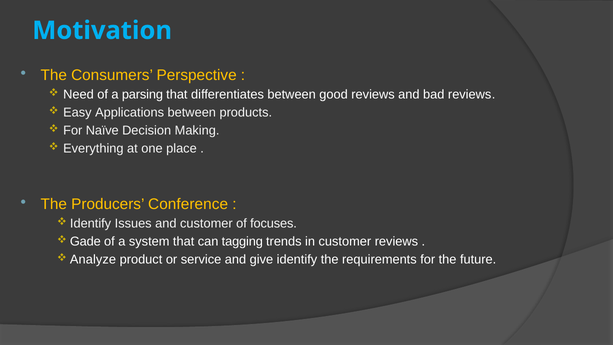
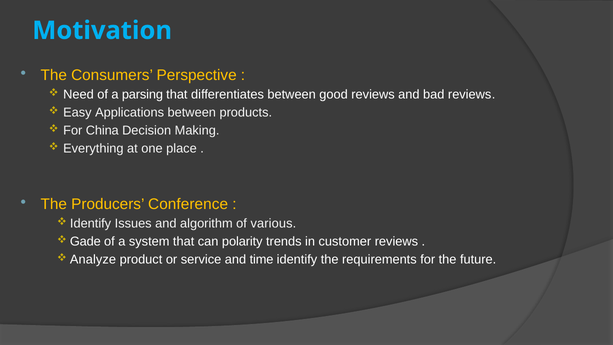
Naïve: Naïve -> China
and customer: customer -> algorithm
focuses: focuses -> various
tagging: tagging -> polarity
give: give -> time
